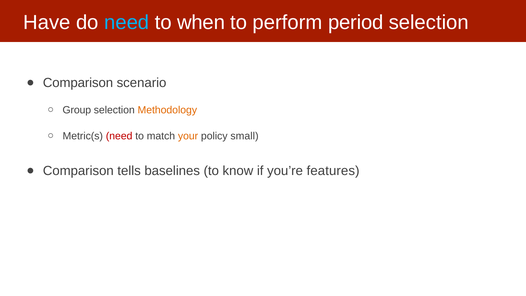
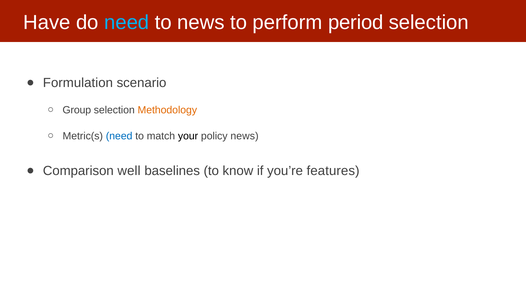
to when: when -> news
Comparison at (78, 83): Comparison -> Formulation
need at (119, 136) colour: red -> blue
your colour: orange -> black
policy small: small -> news
tells: tells -> well
